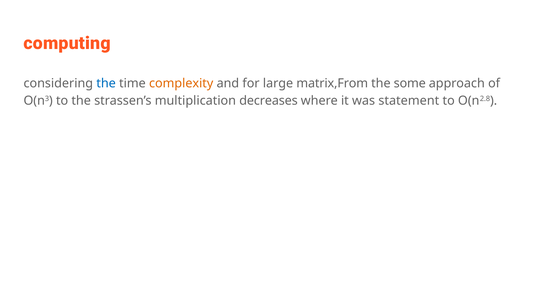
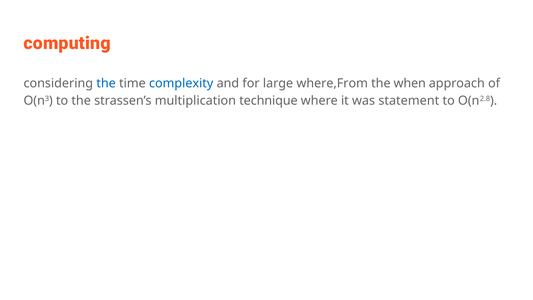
complexity colour: orange -> blue
matrix,From: matrix,From -> where,From
some: some -> when
decreases: decreases -> technique
